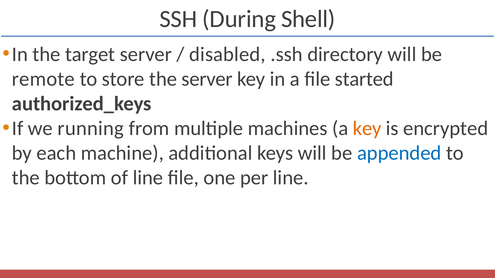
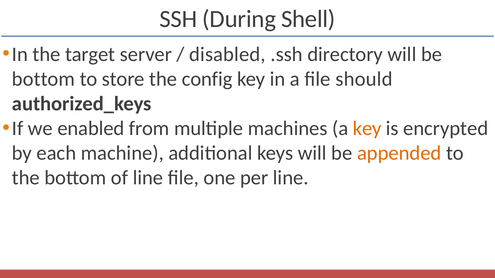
remote at (43, 79): remote -> bottom
the server: server -> config
started: started -> should
running: running -> enabled
appended colour: blue -> orange
